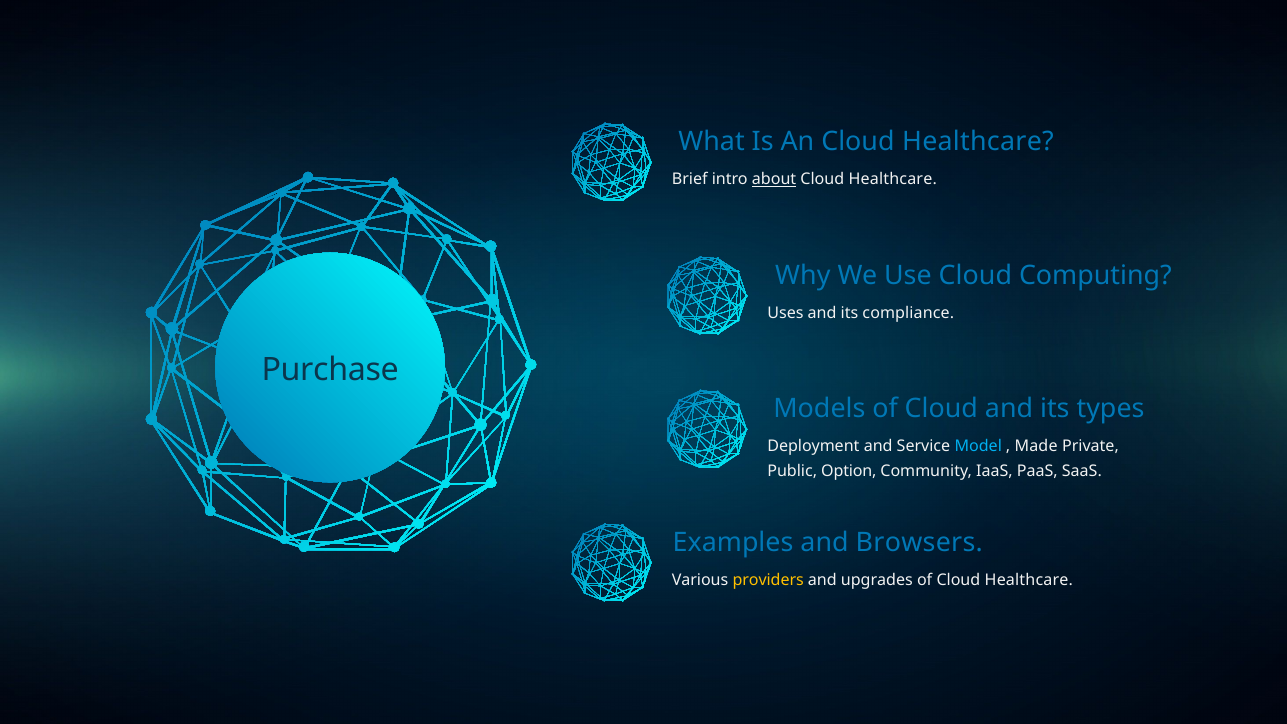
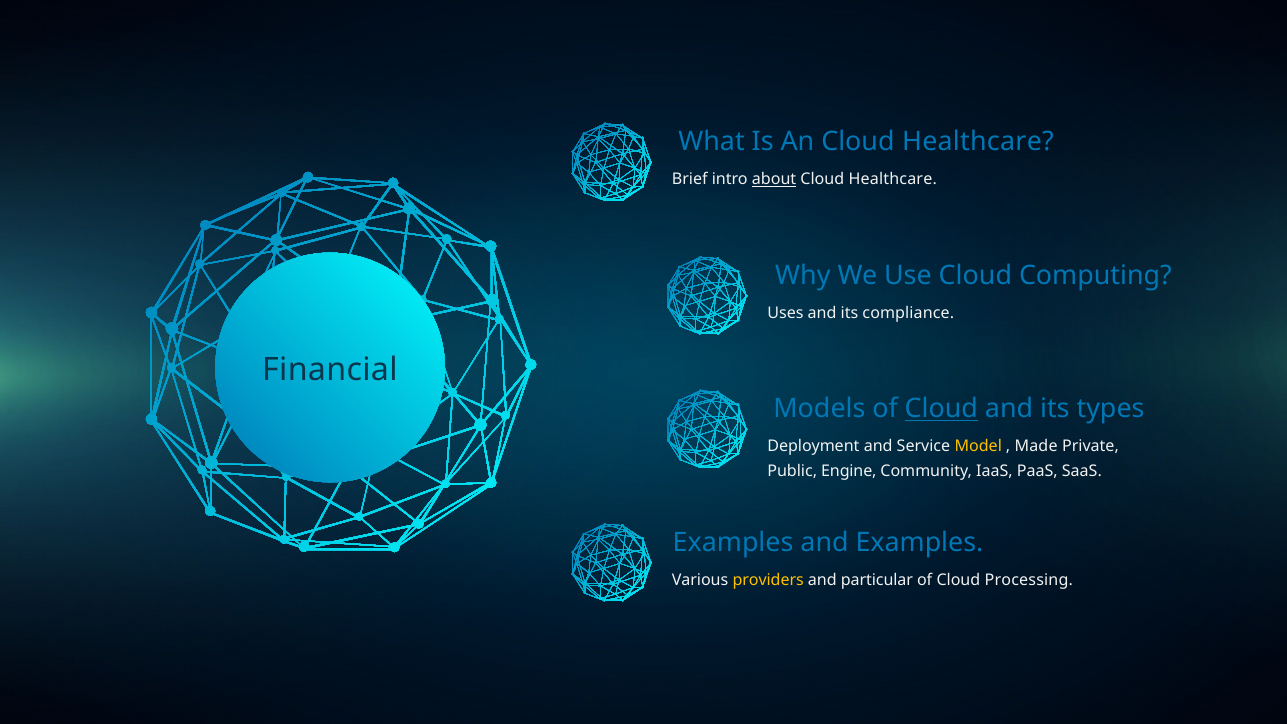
Purchase: Purchase -> Financial
Cloud at (941, 409) underline: none -> present
Model colour: light blue -> yellow
Option: Option -> Engine
and Browsers: Browsers -> Examples
upgrades: upgrades -> particular
of Cloud Healthcare: Healthcare -> Processing
